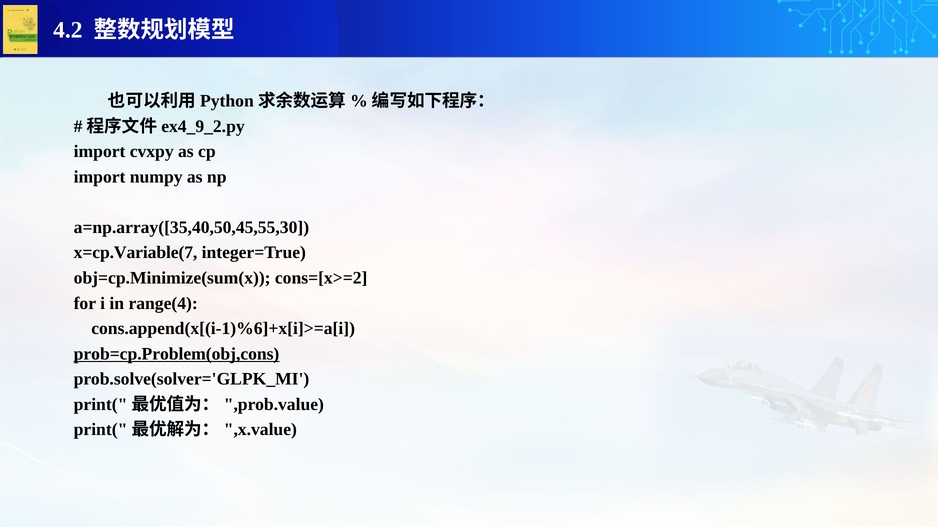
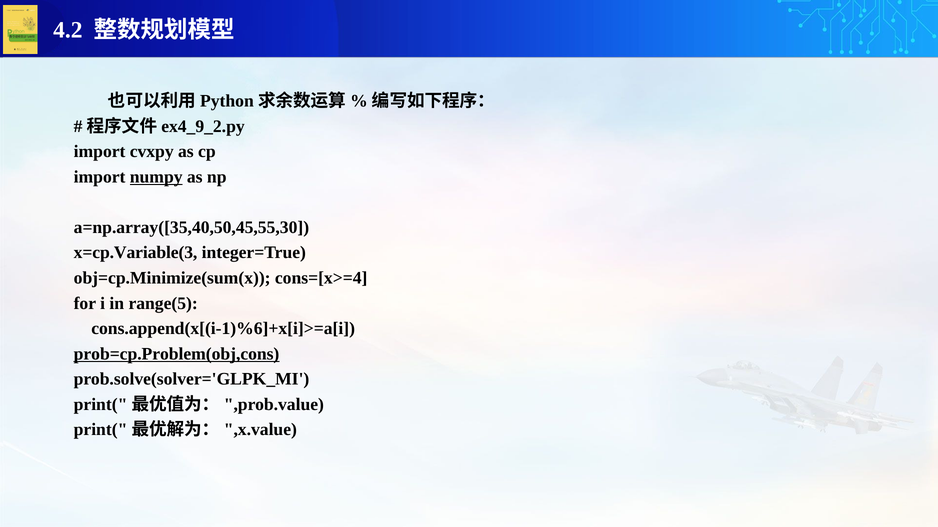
numpy underline: none -> present
x=cp.Variable(7: x=cp.Variable(7 -> x=cp.Variable(3
cons=[x>=2: cons=[x>=2 -> cons=[x>=4
range(4: range(4 -> range(5
